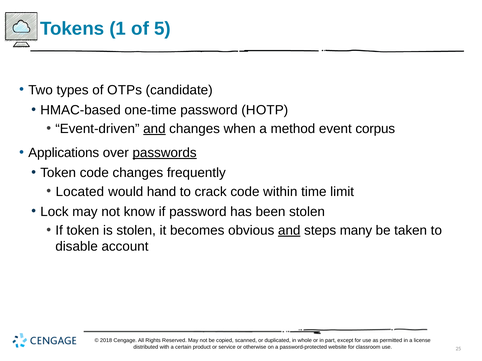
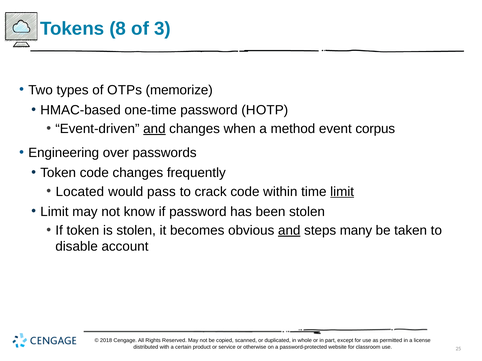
1: 1 -> 8
5: 5 -> 3
candidate: candidate -> memorize
Applications: Applications -> Engineering
passwords underline: present -> none
hand: hand -> pass
limit at (342, 192) underline: none -> present
Lock at (54, 212): Lock -> Limit
